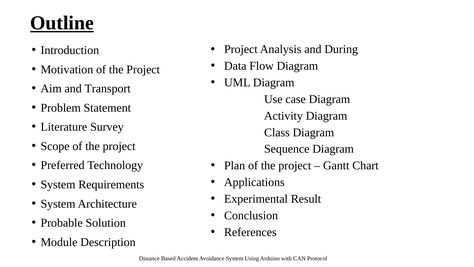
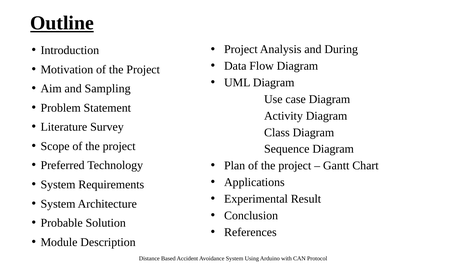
Transport: Transport -> Sampling
